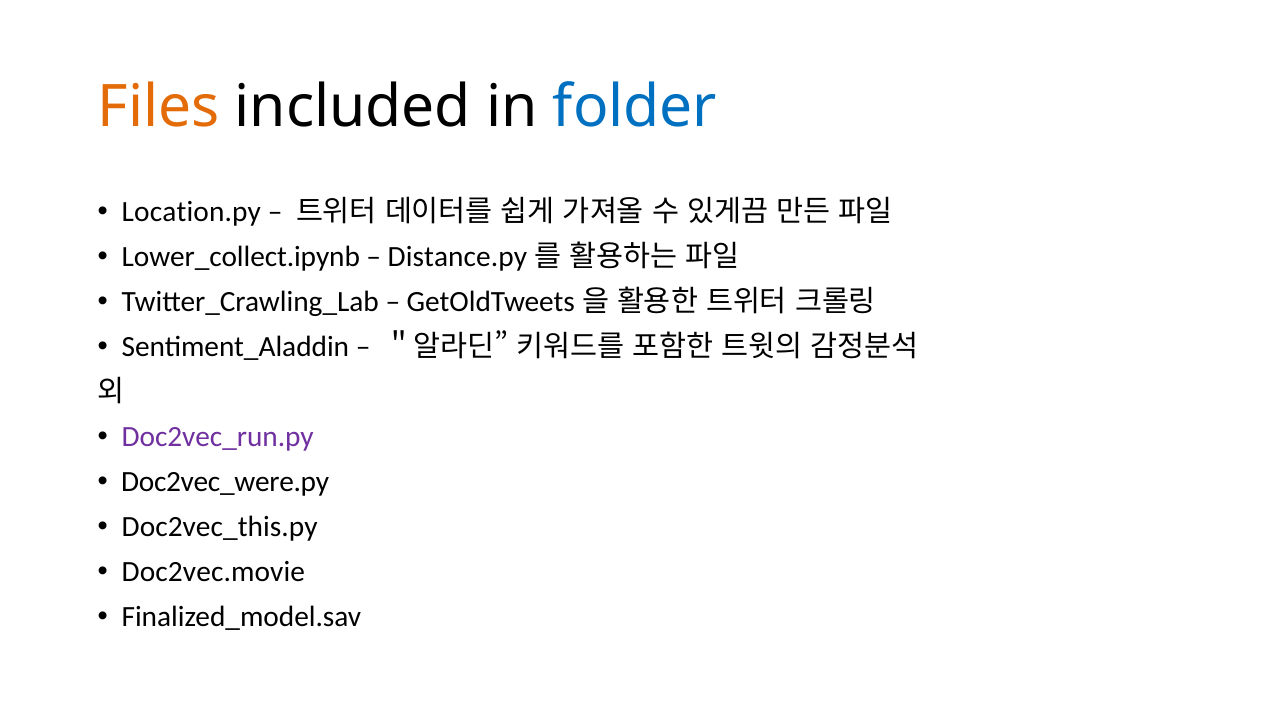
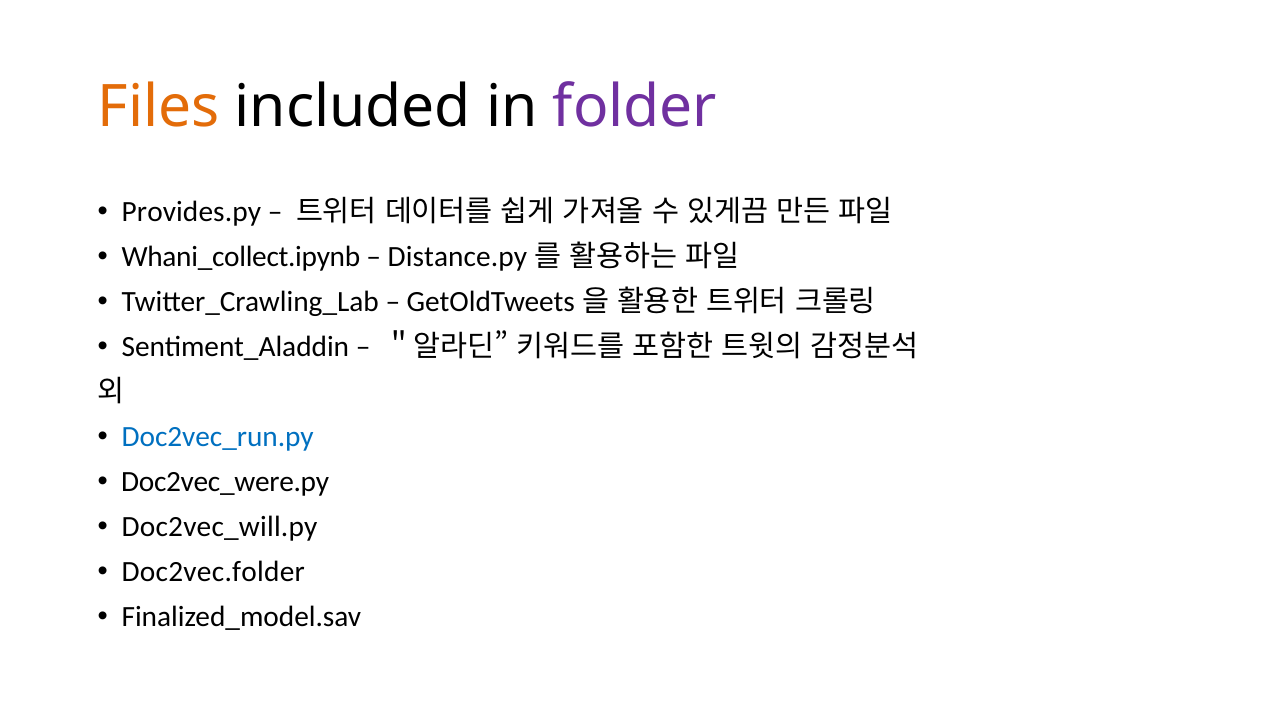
folder colour: blue -> purple
Location.py: Location.py -> Provides.py
Lower_collect.ipynb: Lower_collect.ipynb -> Whani_collect.ipynb
Doc2vec_run.py colour: purple -> blue
Doc2vec_this.py: Doc2vec_this.py -> Doc2vec_will.py
Doc2vec.movie: Doc2vec.movie -> Doc2vec.folder
